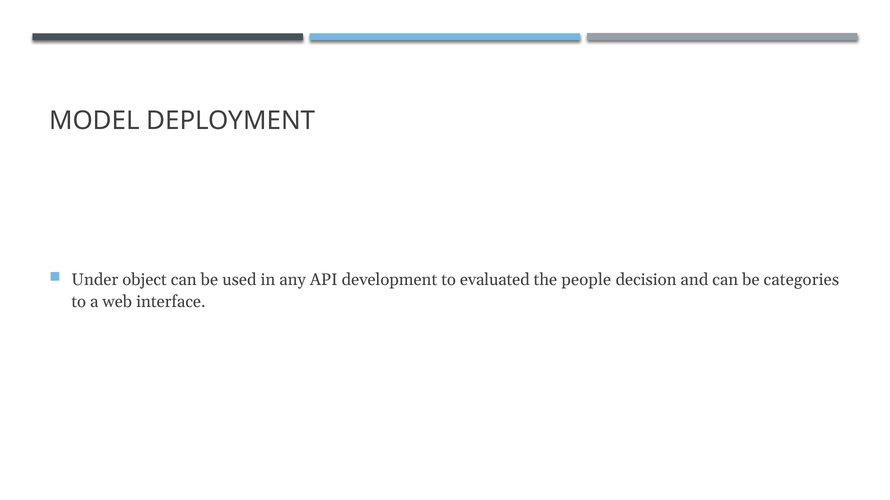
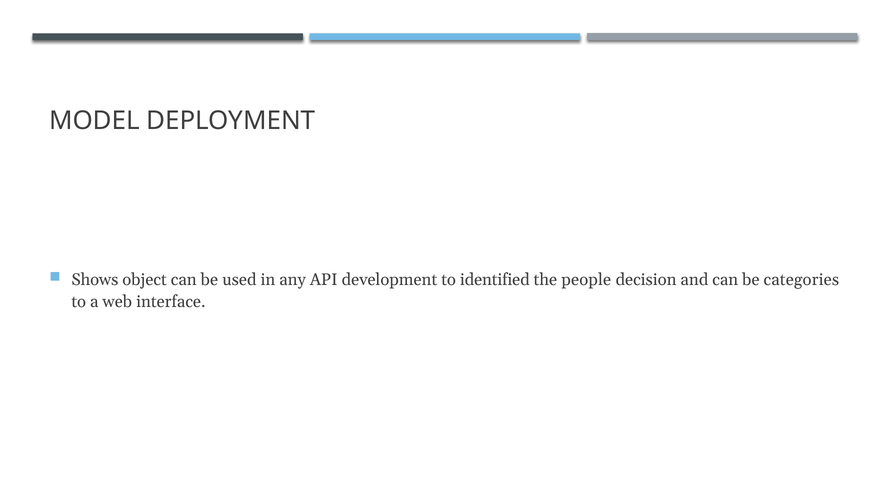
Under: Under -> Shows
evaluated: evaluated -> identified
